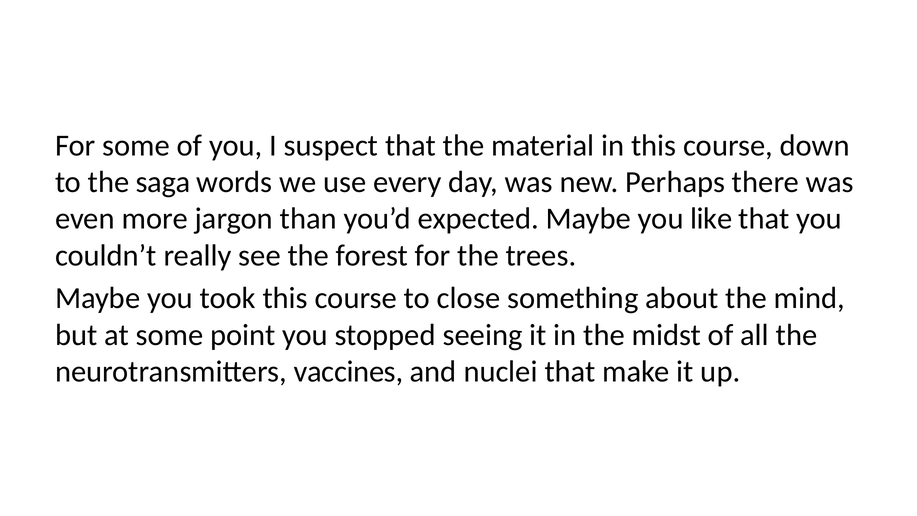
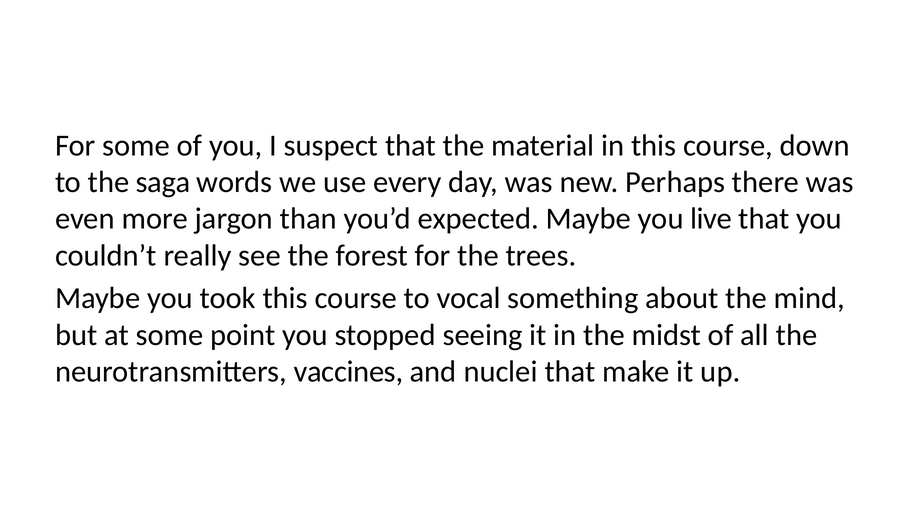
like: like -> live
close: close -> vocal
